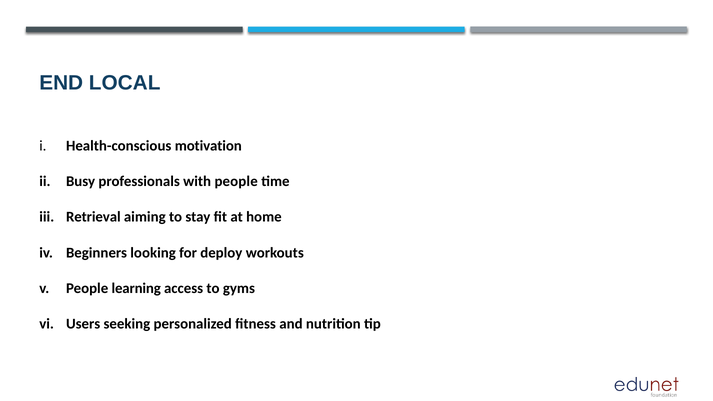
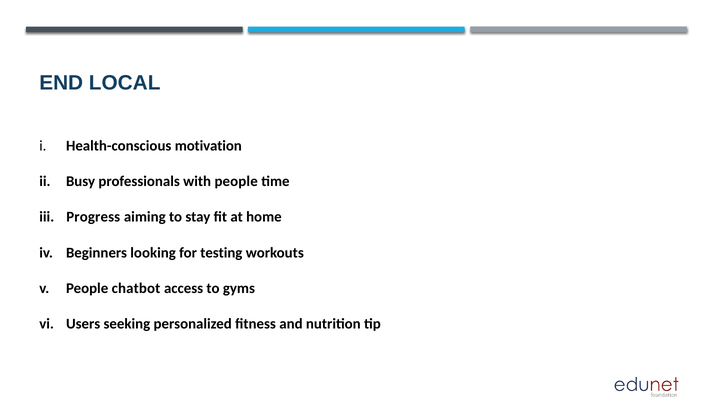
Retrieval: Retrieval -> Progress
deploy: deploy -> testing
learning: learning -> chatbot
